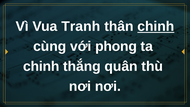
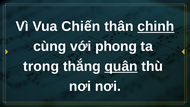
Tranh: Tranh -> Chiến
chinh at (41, 66): chinh -> trong
quân underline: none -> present
